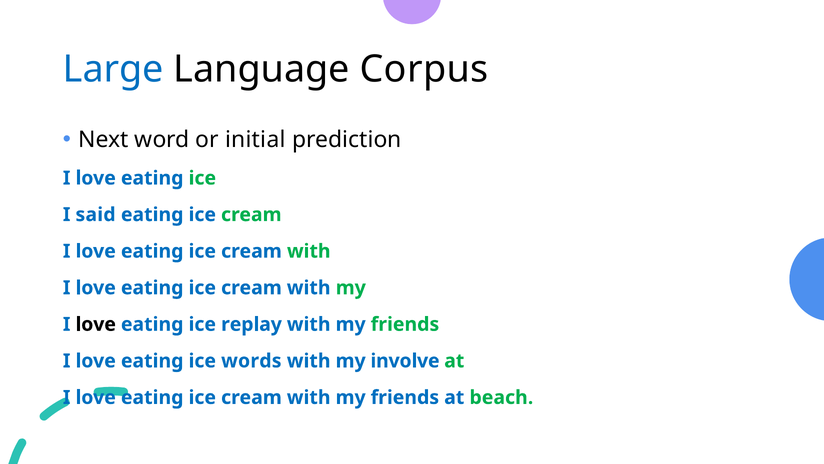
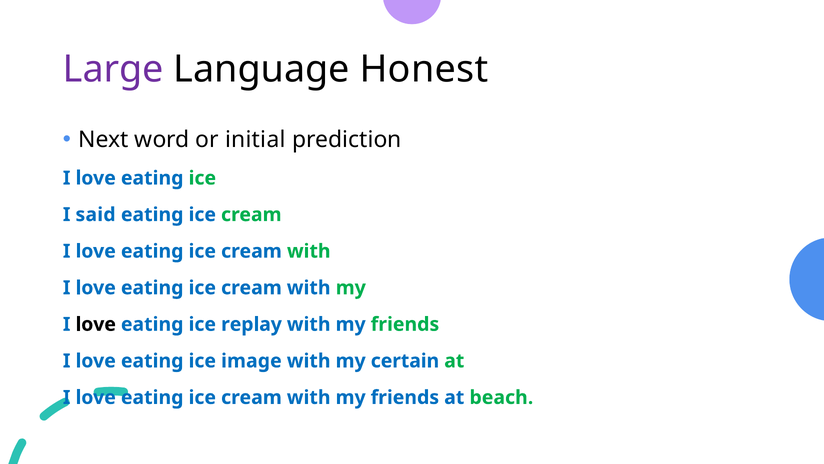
Large colour: blue -> purple
Corpus: Corpus -> Honest
words: words -> image
involve: involve -> certain
